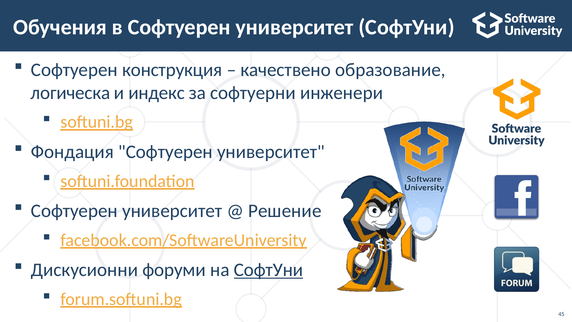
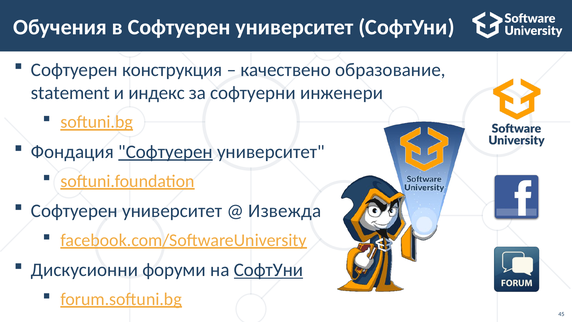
логическа: логическа -> statement
Софтуерен at (165, 152) underline: none -> present
Решение: Решение -> Извежда
